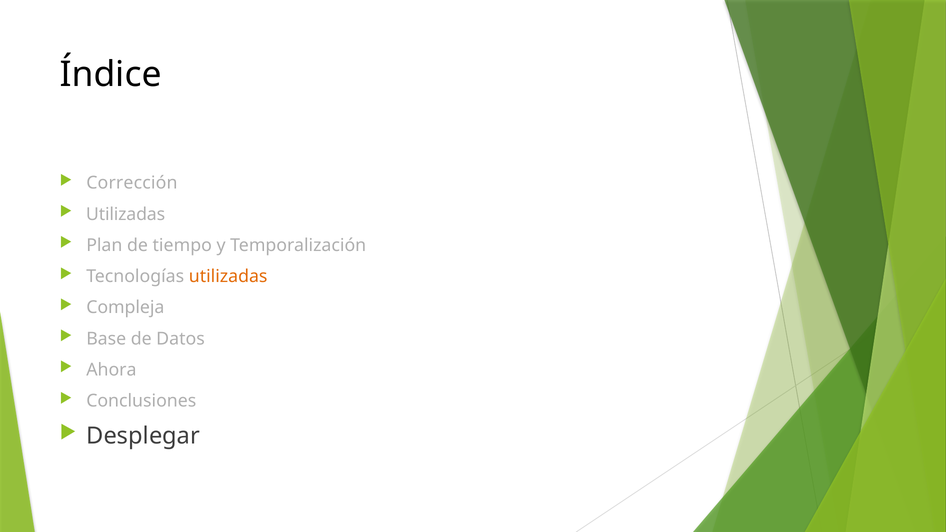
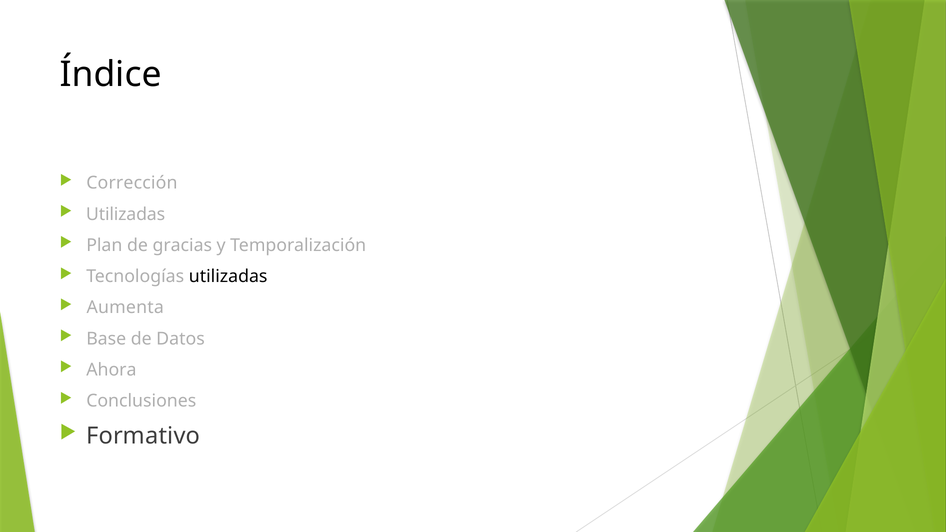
tiempo: tiempo -> gracias
utilizadas at (228, 277) colour: orange -> black
Compleja: Compleja -> Aumenta
Desplegar: Desplegar -> Formativo
